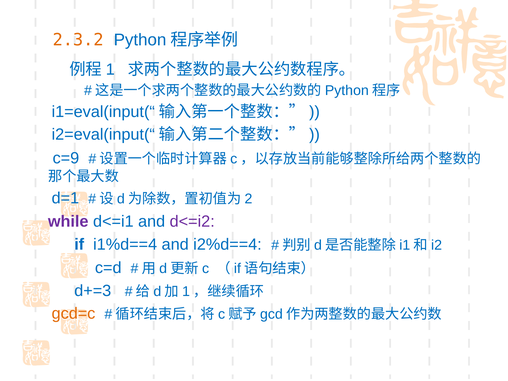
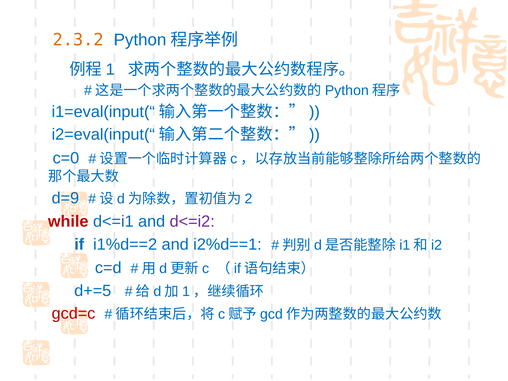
c=9: c=9 -> c=0
d=1: d=1 -> d=9
while colour: purple -> red
i1%d==4: i1%d==4 -> i1%d==2
i2%d==4: i2%d==4 -> i2%d==1
d+=3: d+=3 -> d+=5
gcd=c colour: orange -> red
